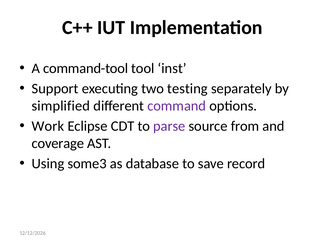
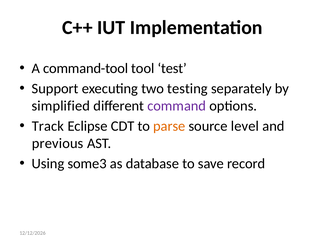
inst: inst -> test
Work: Work -> Track
parse colour: purple -> orange
from: from -> level
coverage: coverage -> previous
